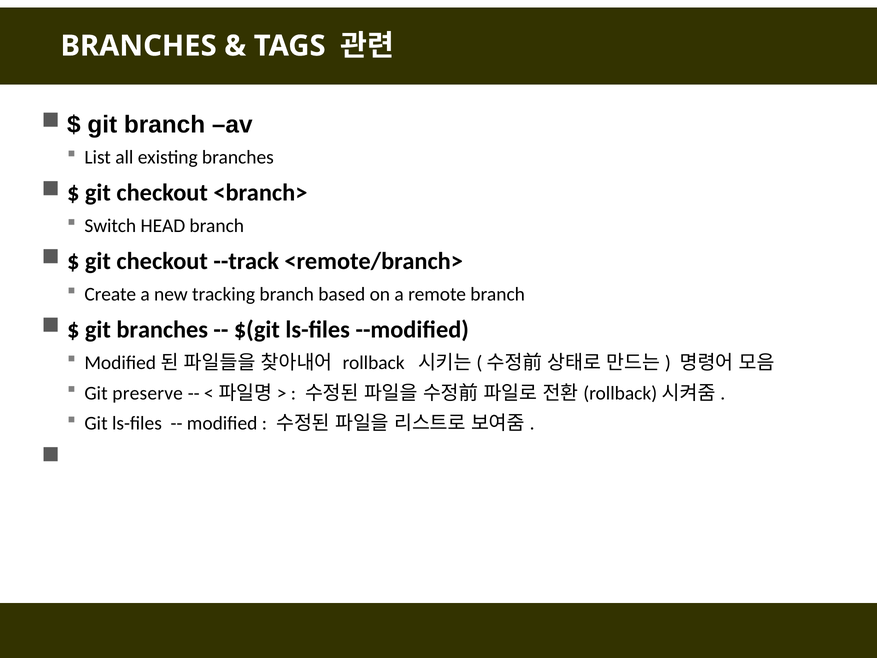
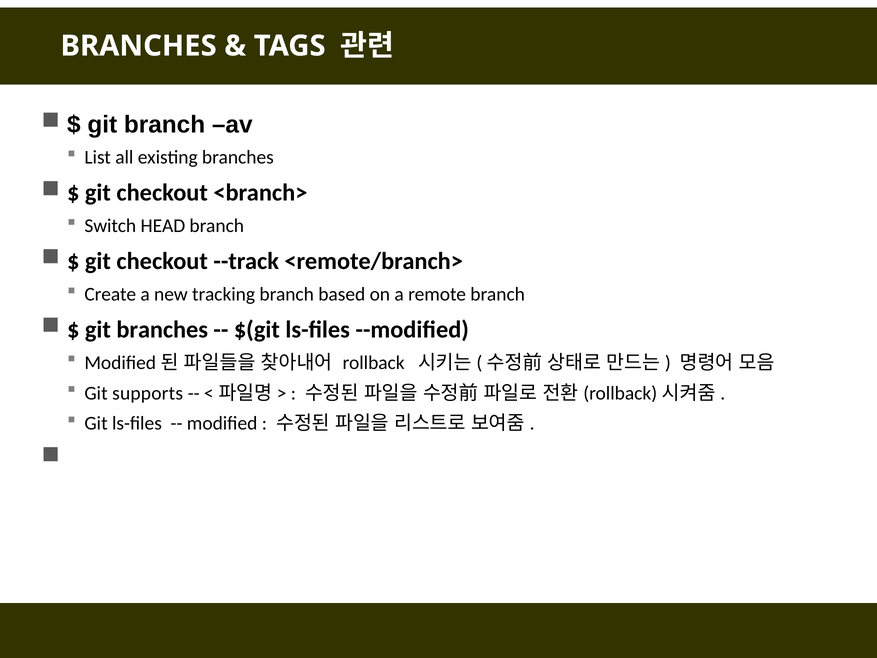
preserve: preserve -> supports
